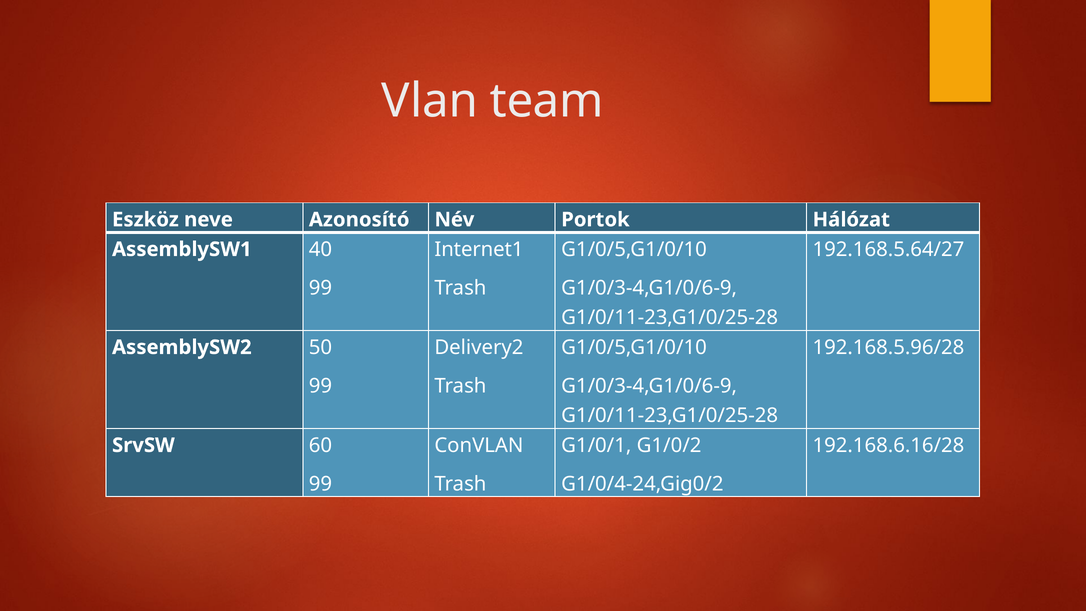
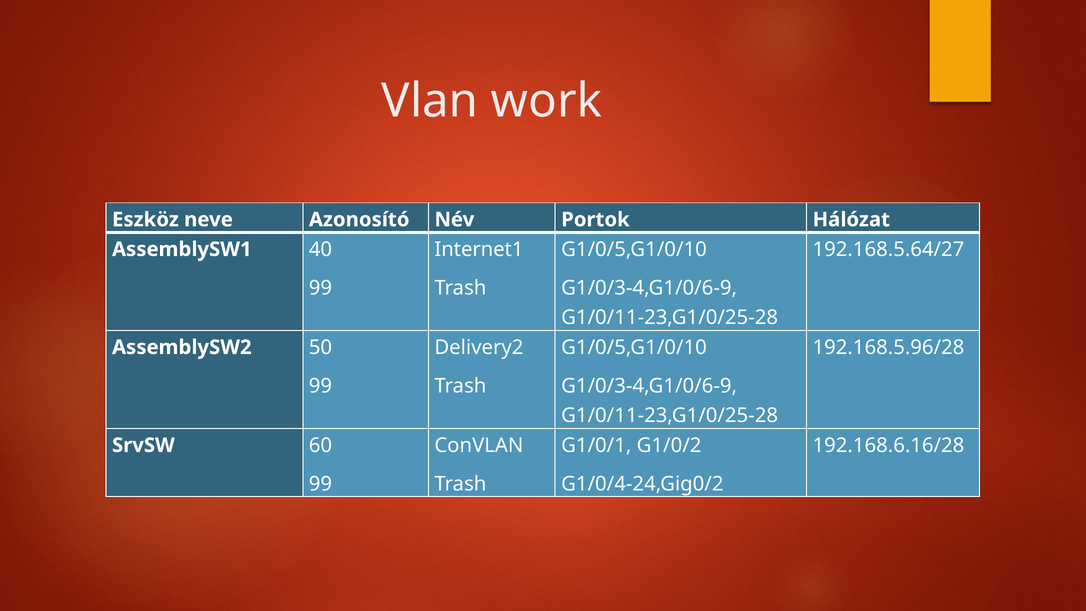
team: team -> work
